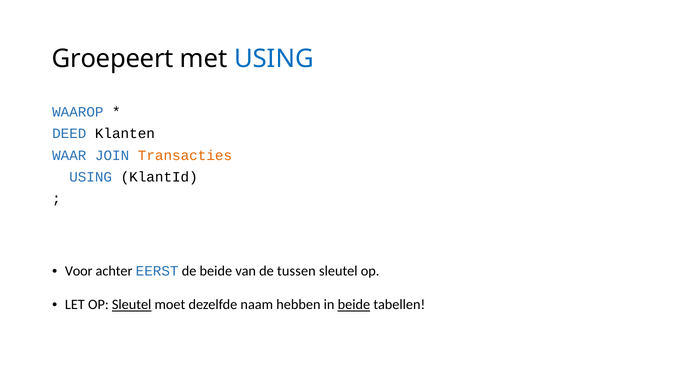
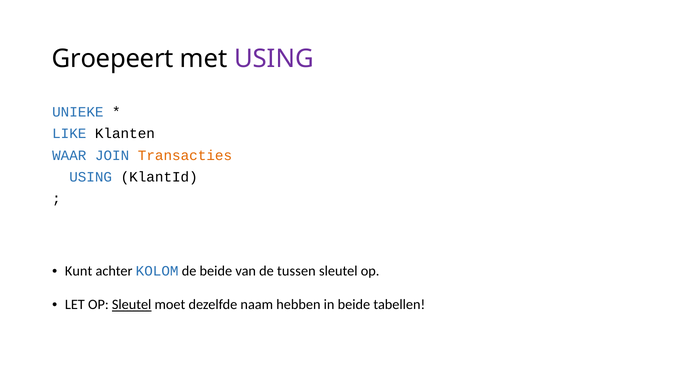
USING at (274, 59) colour: blue -> purple
WAAROP: WAAROP -> UNIEKE
DEED: DEED -> LIKE
Voor: Voor -> Kunt
EERST: EERST -> KOLOM
beide at (354, 305) underline: present -> none
